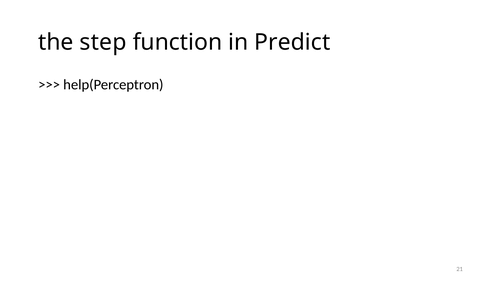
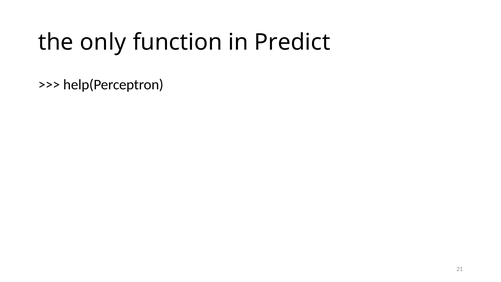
step: step -> only
